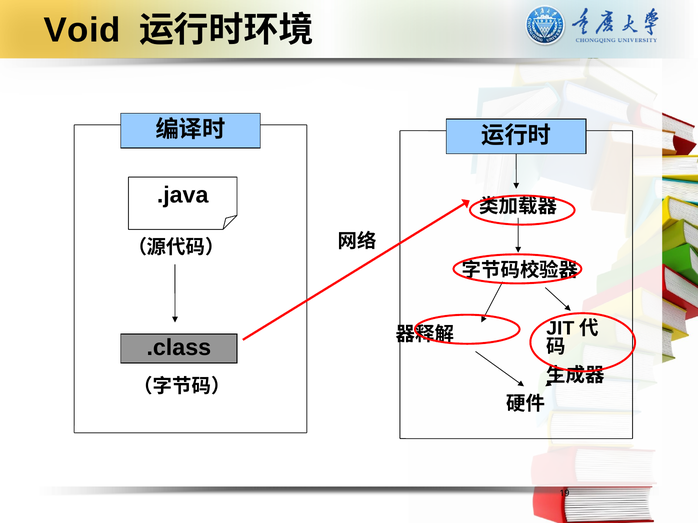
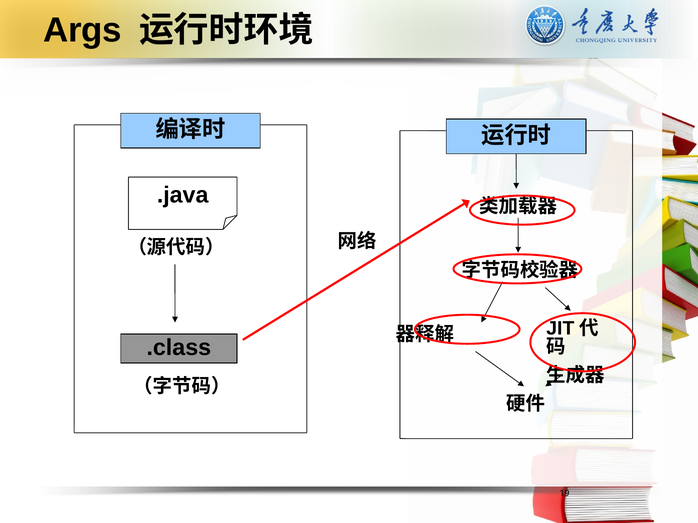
Void: Void -> Args
